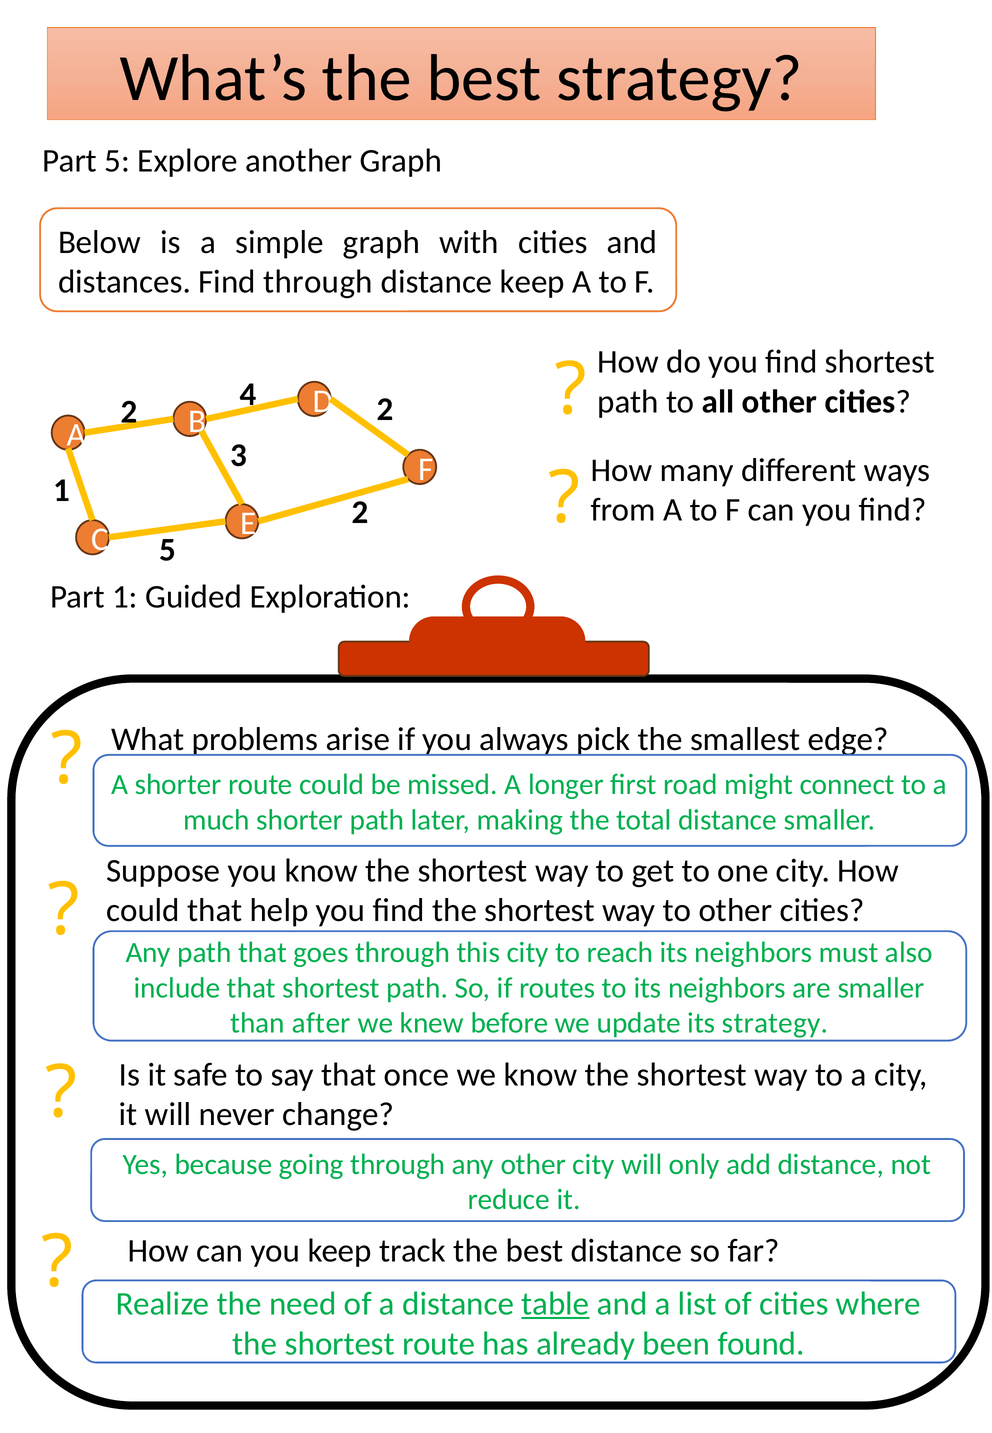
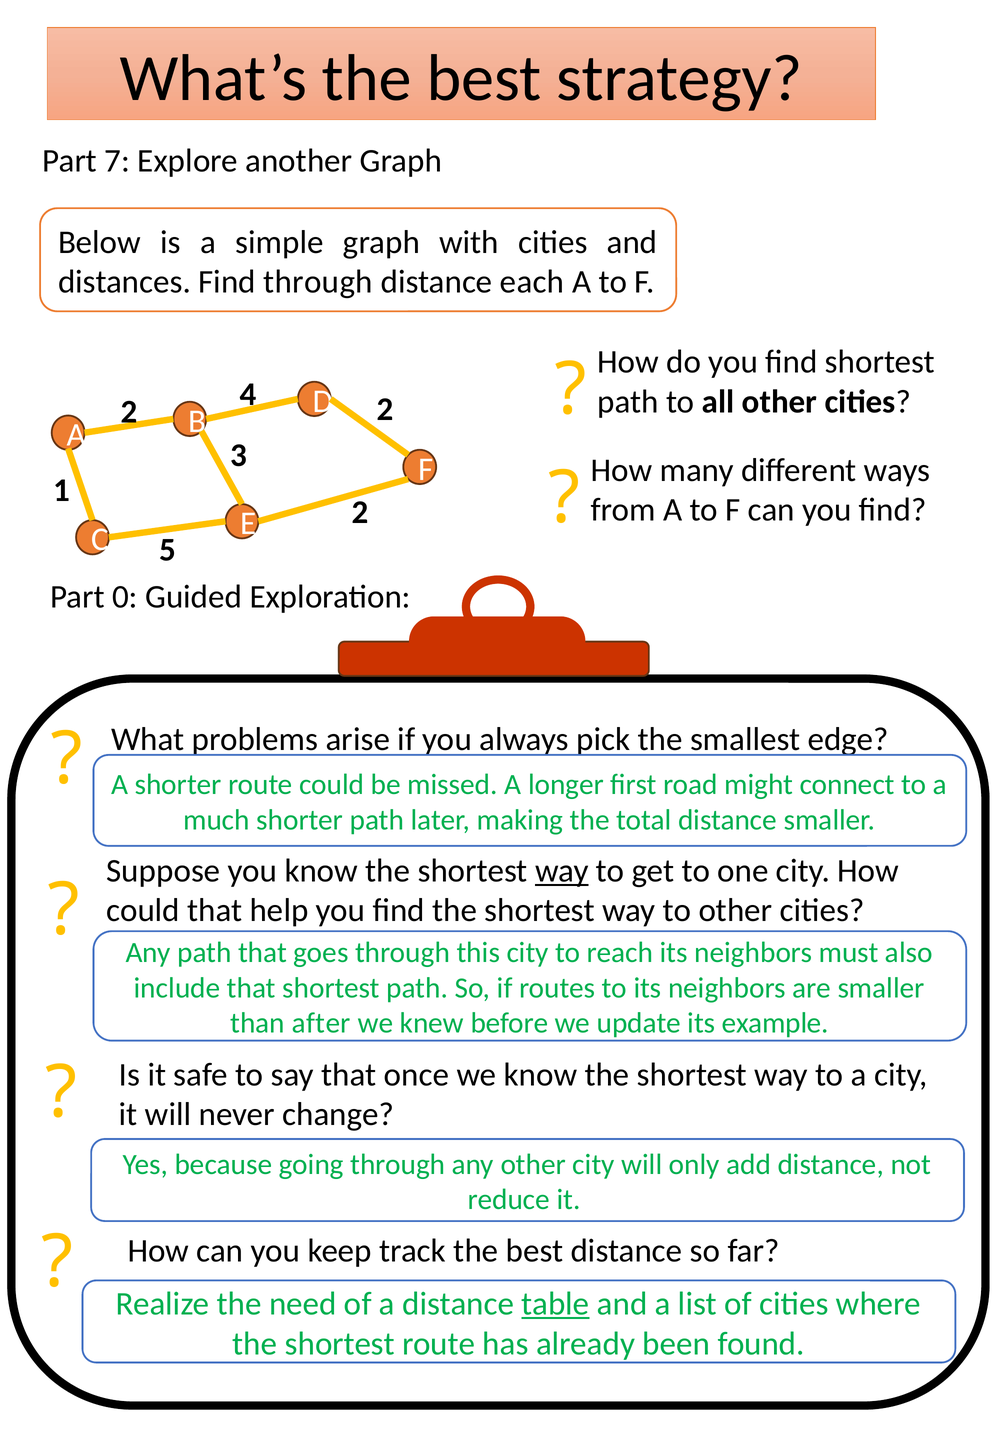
Part 5: 5 -> 7
distance keep: keep -> each
Part 1: 1 -> 0
way at (562, 871) underline: none -> present
its strategy: strategy -> example
